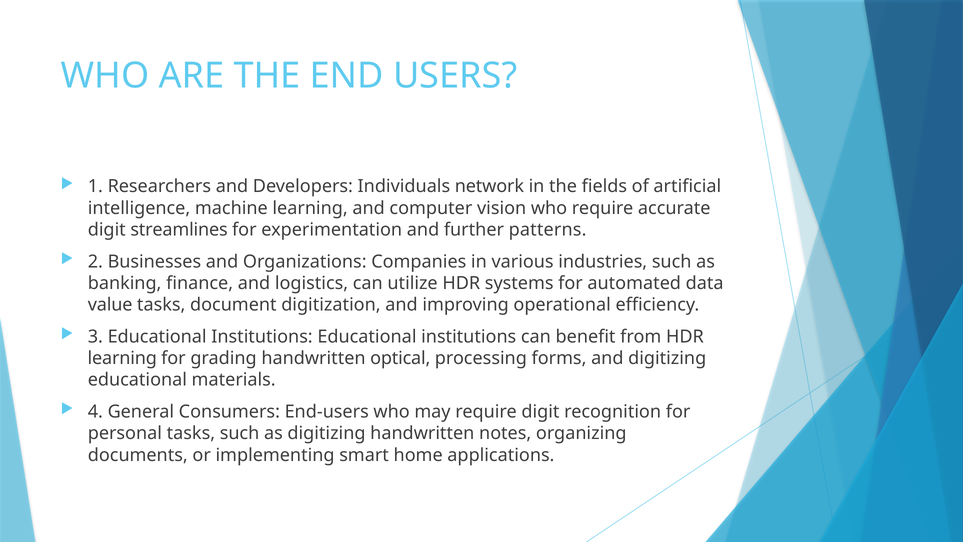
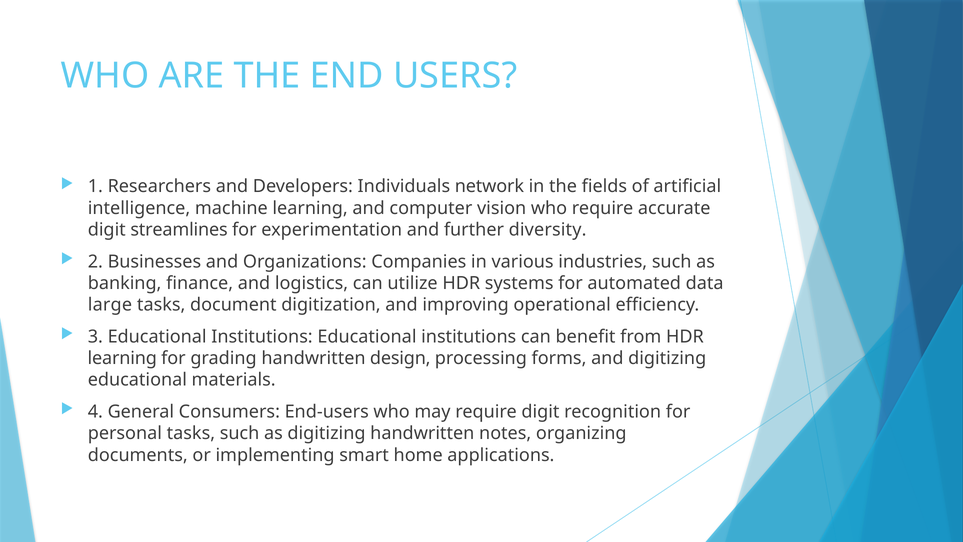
patterns: patterns -> diversity
value: value -> large
optical: optical -> design
